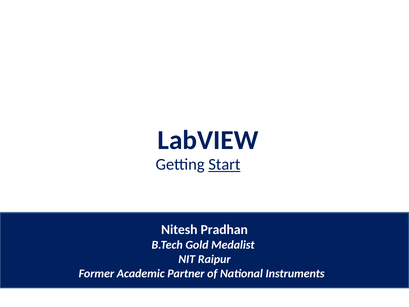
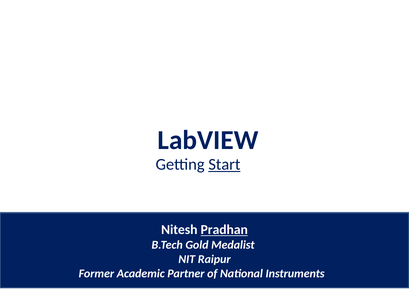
Pradhan underline: none -> present
